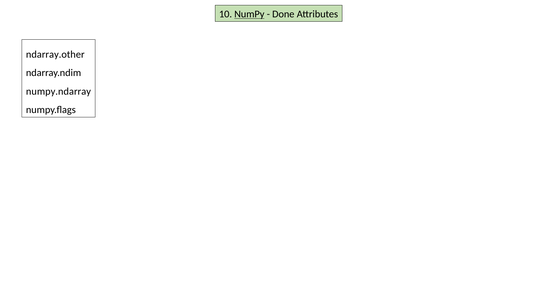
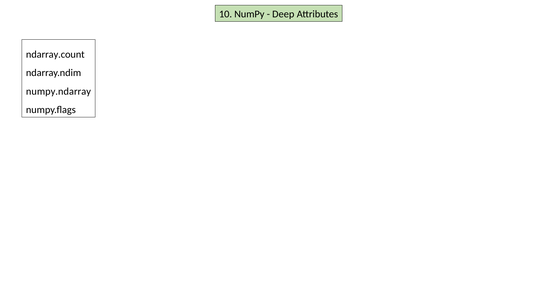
NumPy underline: present -> none
Done: Done -> Deep
ndarray.other: ndarray.other -> ndarray.count
